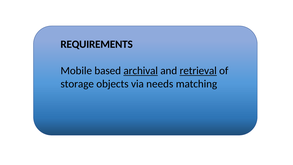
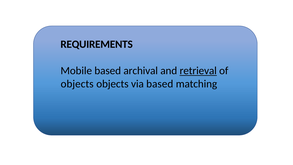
archival underline: present -> none
storage at (77, 84): storage -> objects
via needs: needs -> based
